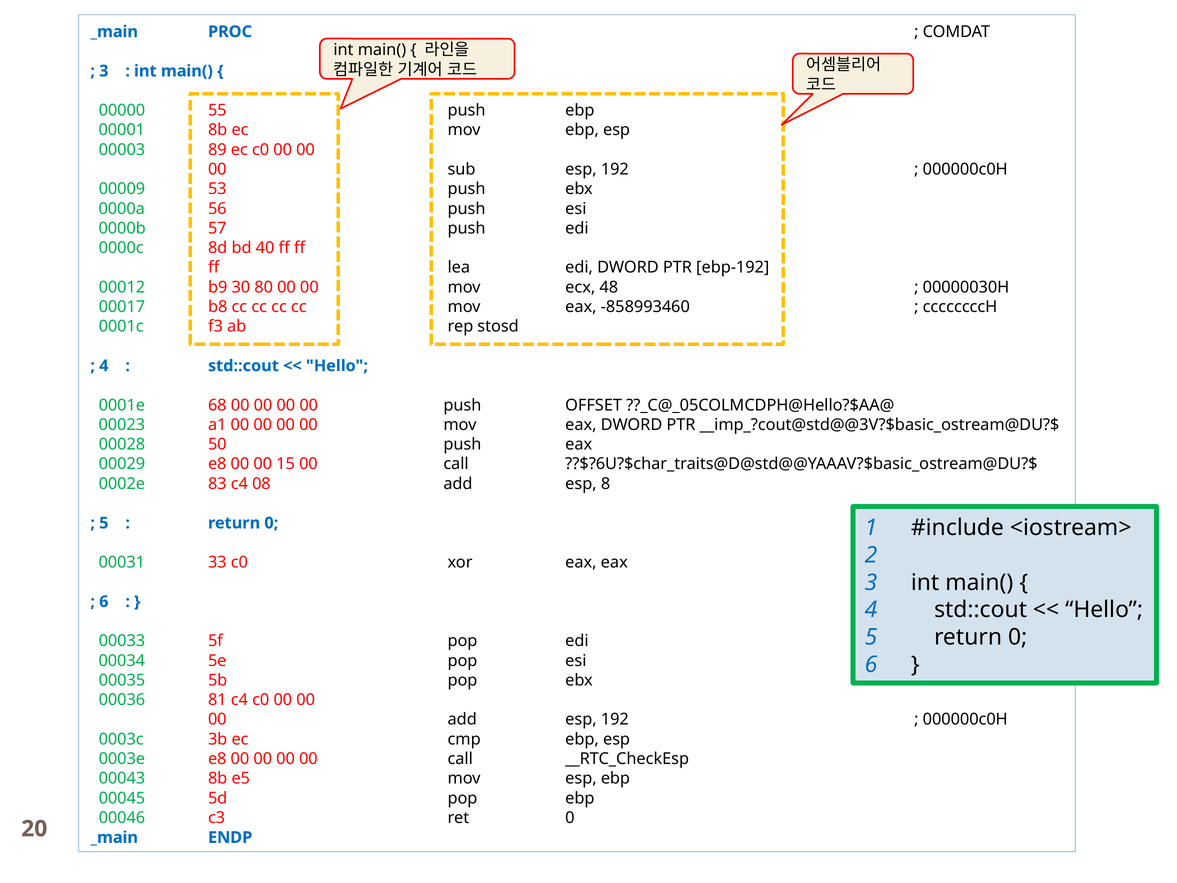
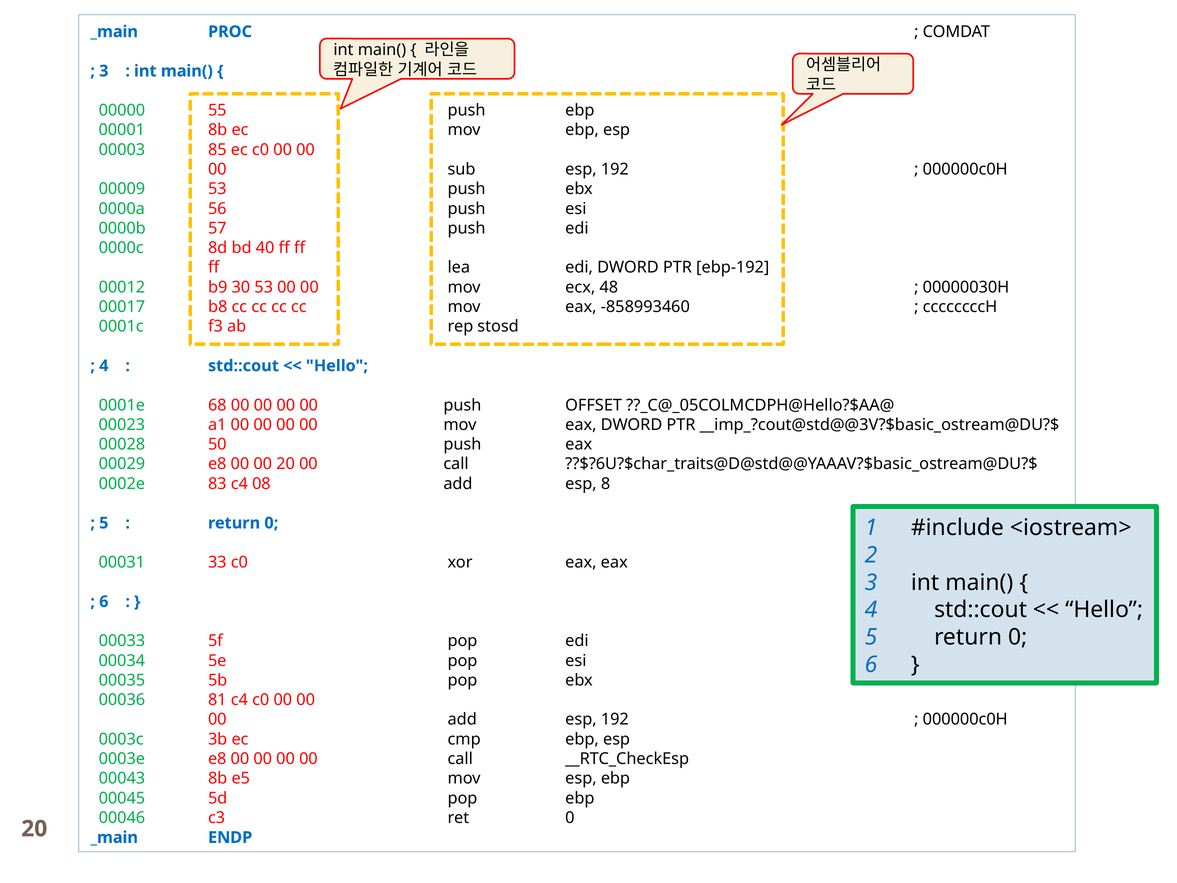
89: 89 -> 85
30 80: 80 -> 53
00 15: 15 -> 20
